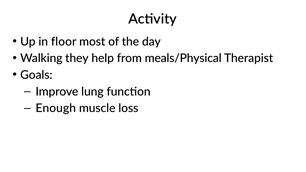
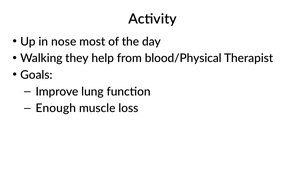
floor: floor -> nose
meals/Physical: meals/Physical -> blood/Physical
